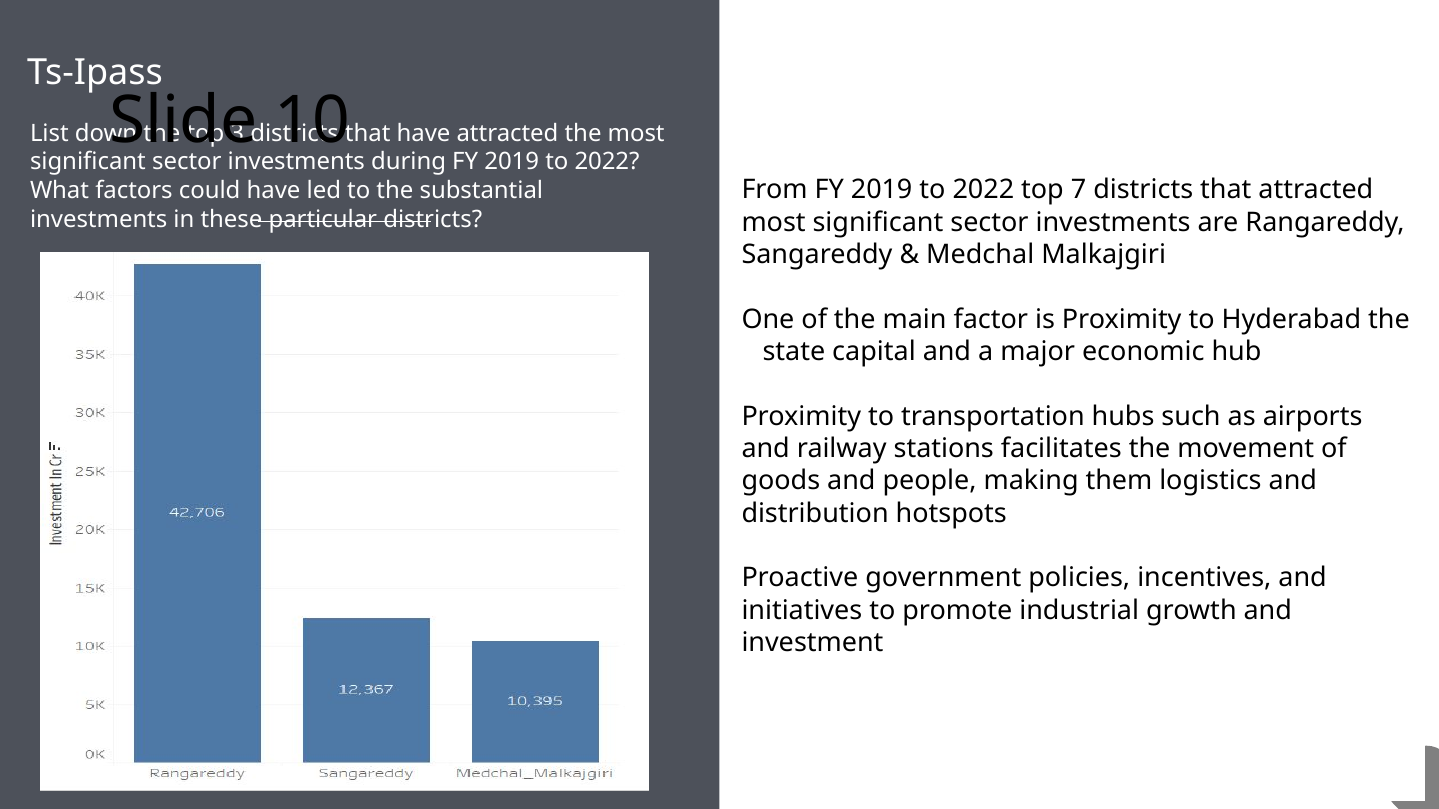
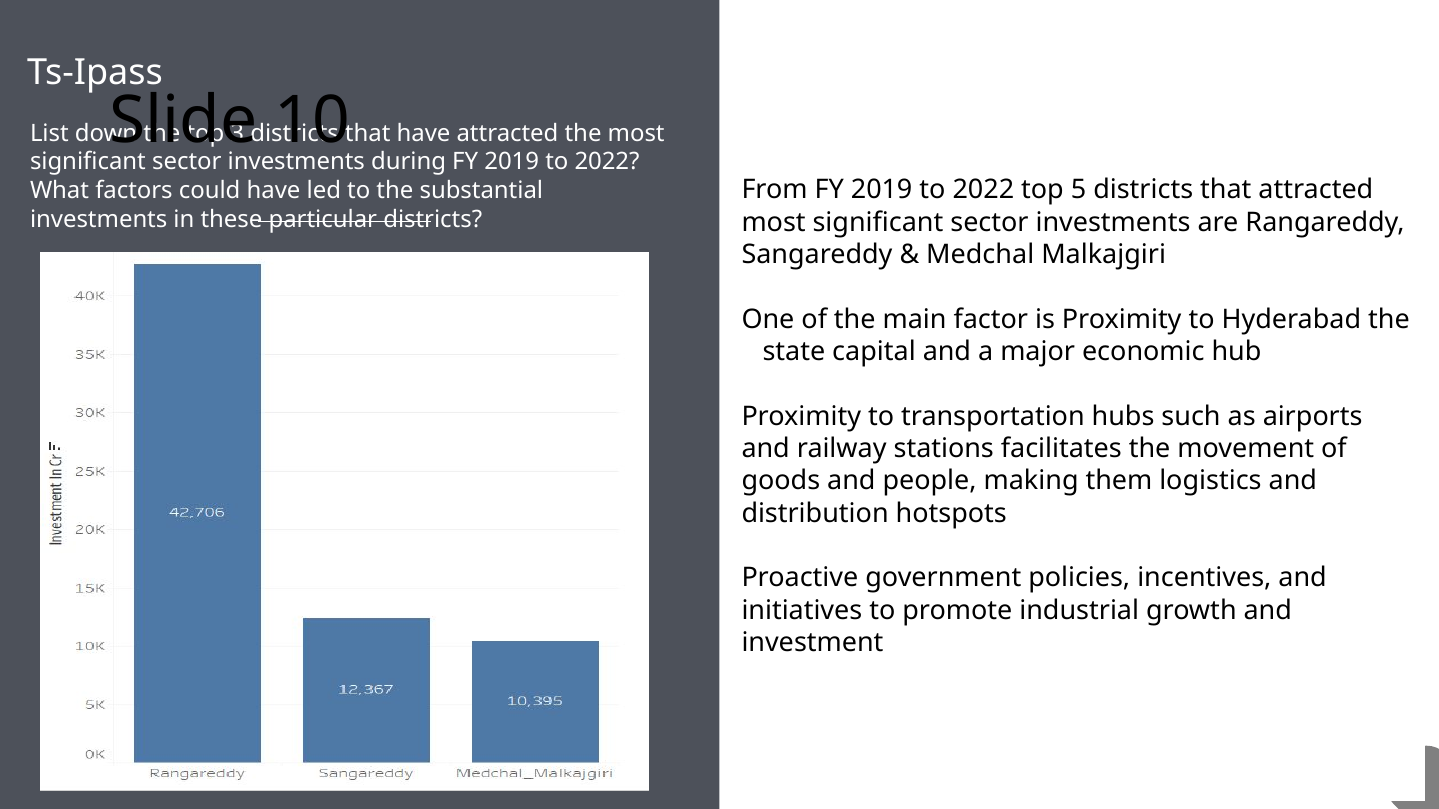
7: 7 -> 5
